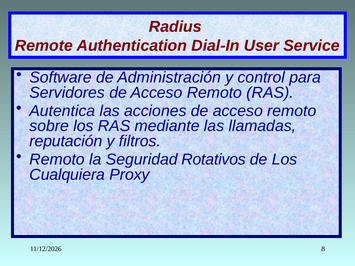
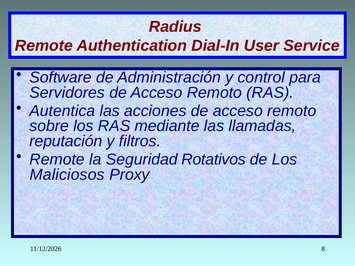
Remoto at (57, 160): Remoto -> Remote
Cualquiera: Cualquiera -> Maliciosos
